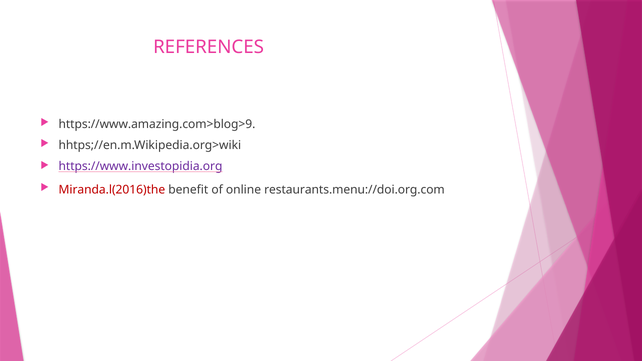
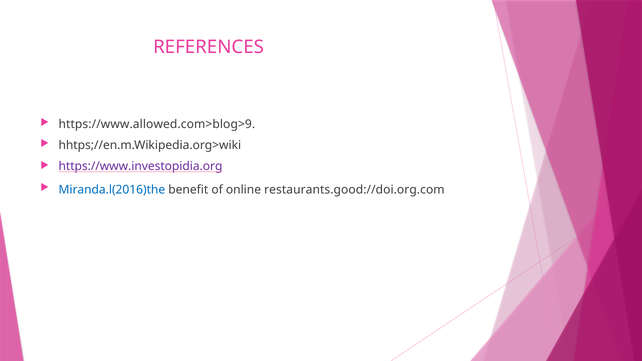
https://www.amazing.com>blog>9: https://www.amazing.com>blog>9 -> https://www.allowed.com>blog>9
Miranda.l(2016)the colour: red -> blue
restaurants.menu://doi.org.com: restaurants.menu://doi.org.com -> restaurants.good://doi.org.com
